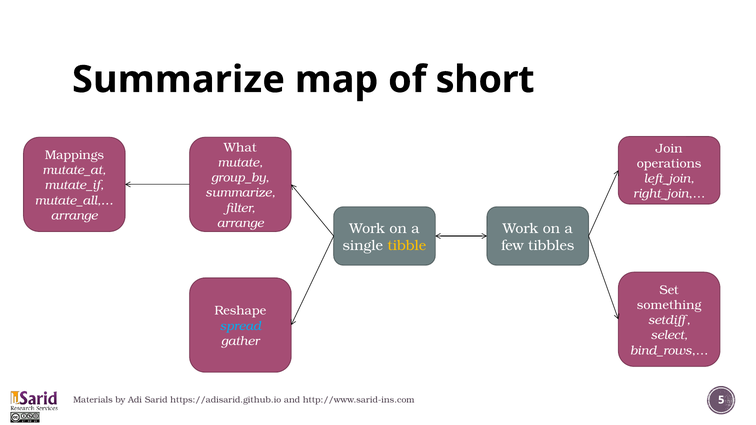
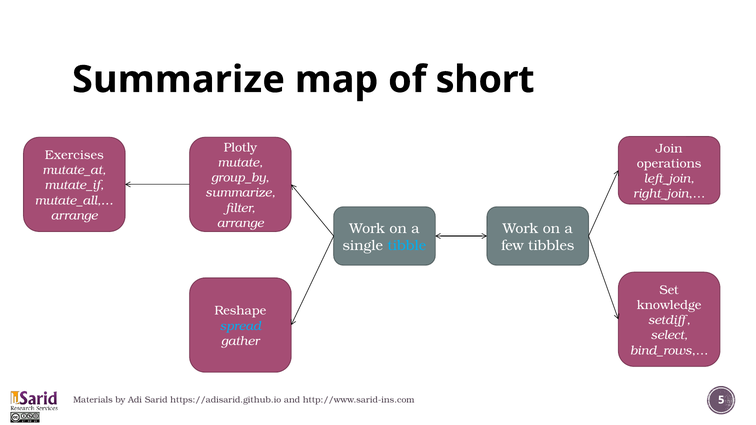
What: What -> Plotly
Mappings: Mappings -> Exercises
tibble colour: yellow -> light blue
something: something -> knowledge
